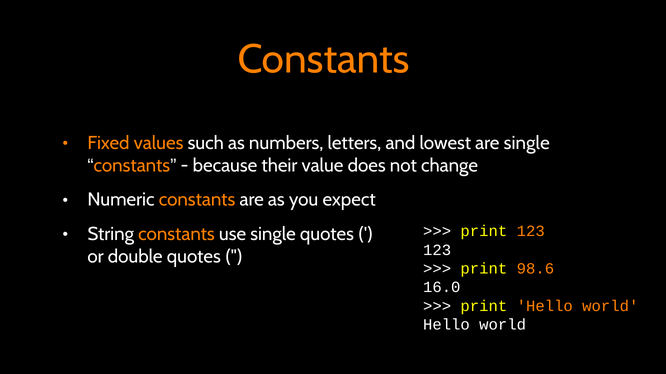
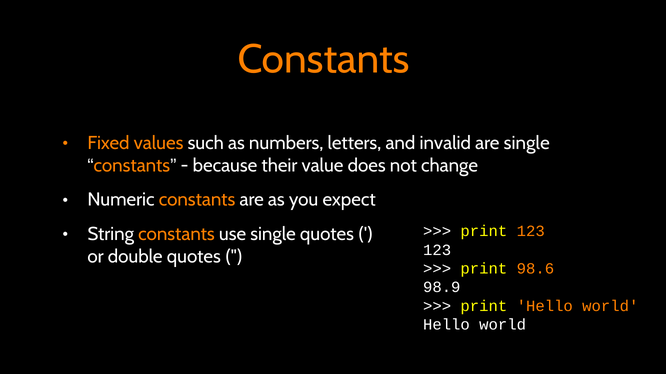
lowest: lowest -> invalid
16.0: 16.0 -> 98.9
